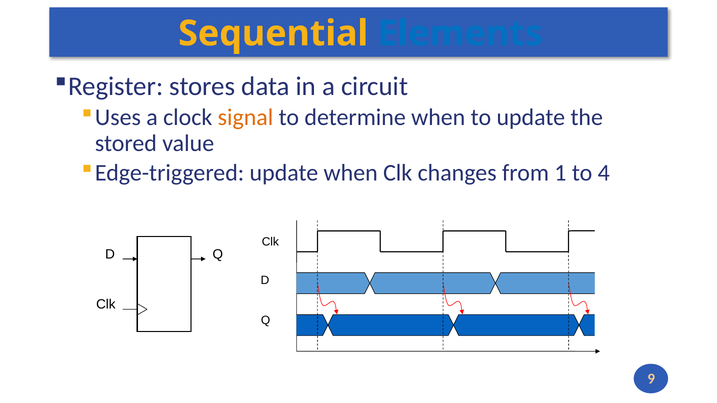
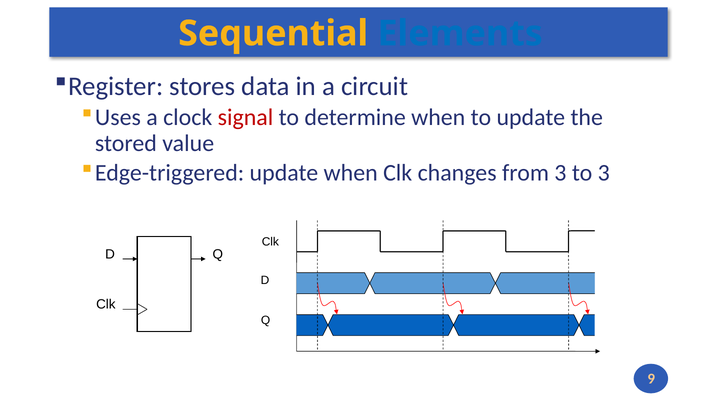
signal colour: orange -> red
from 1: 1 -> 3
to 4: 4 -> 3
